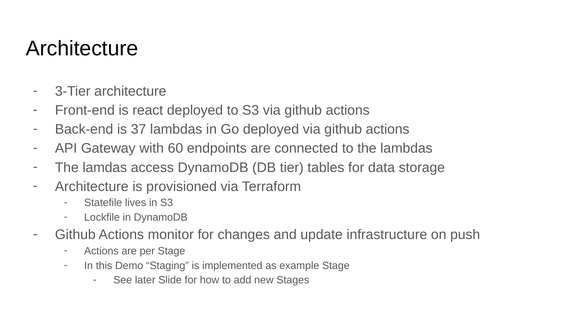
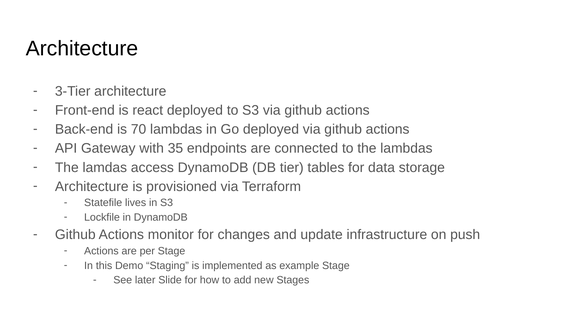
37: 37 -> 70
60: 60 -> 35
